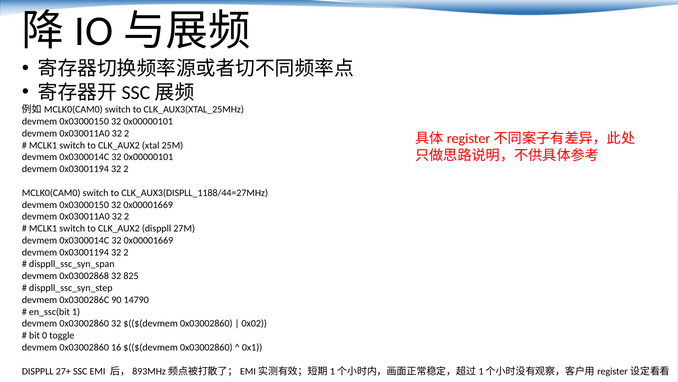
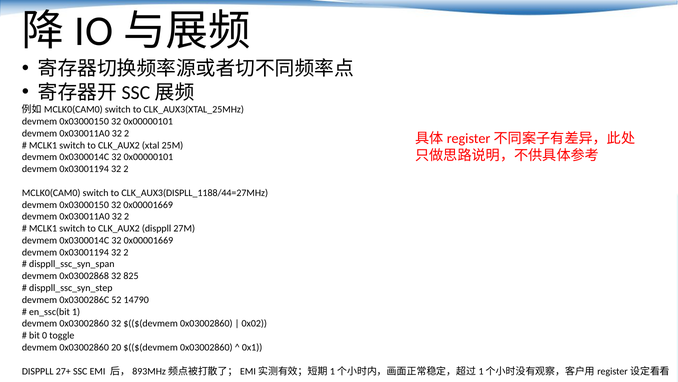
90: 90 -> 52
16: 16 -> 20
